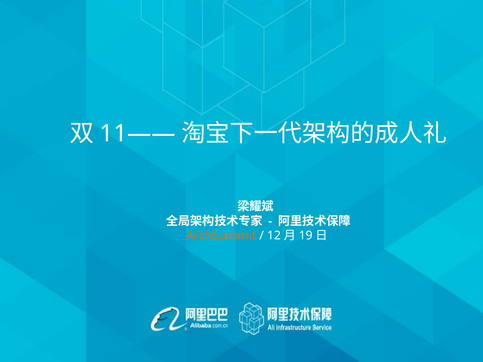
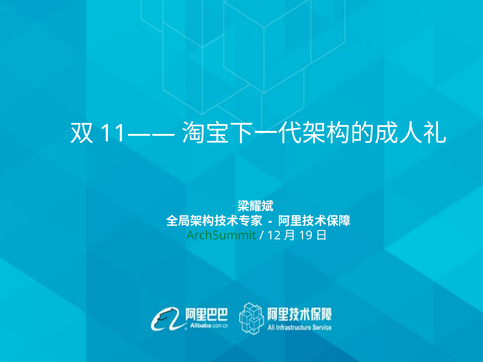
ArchSummit colour: orange -> green
